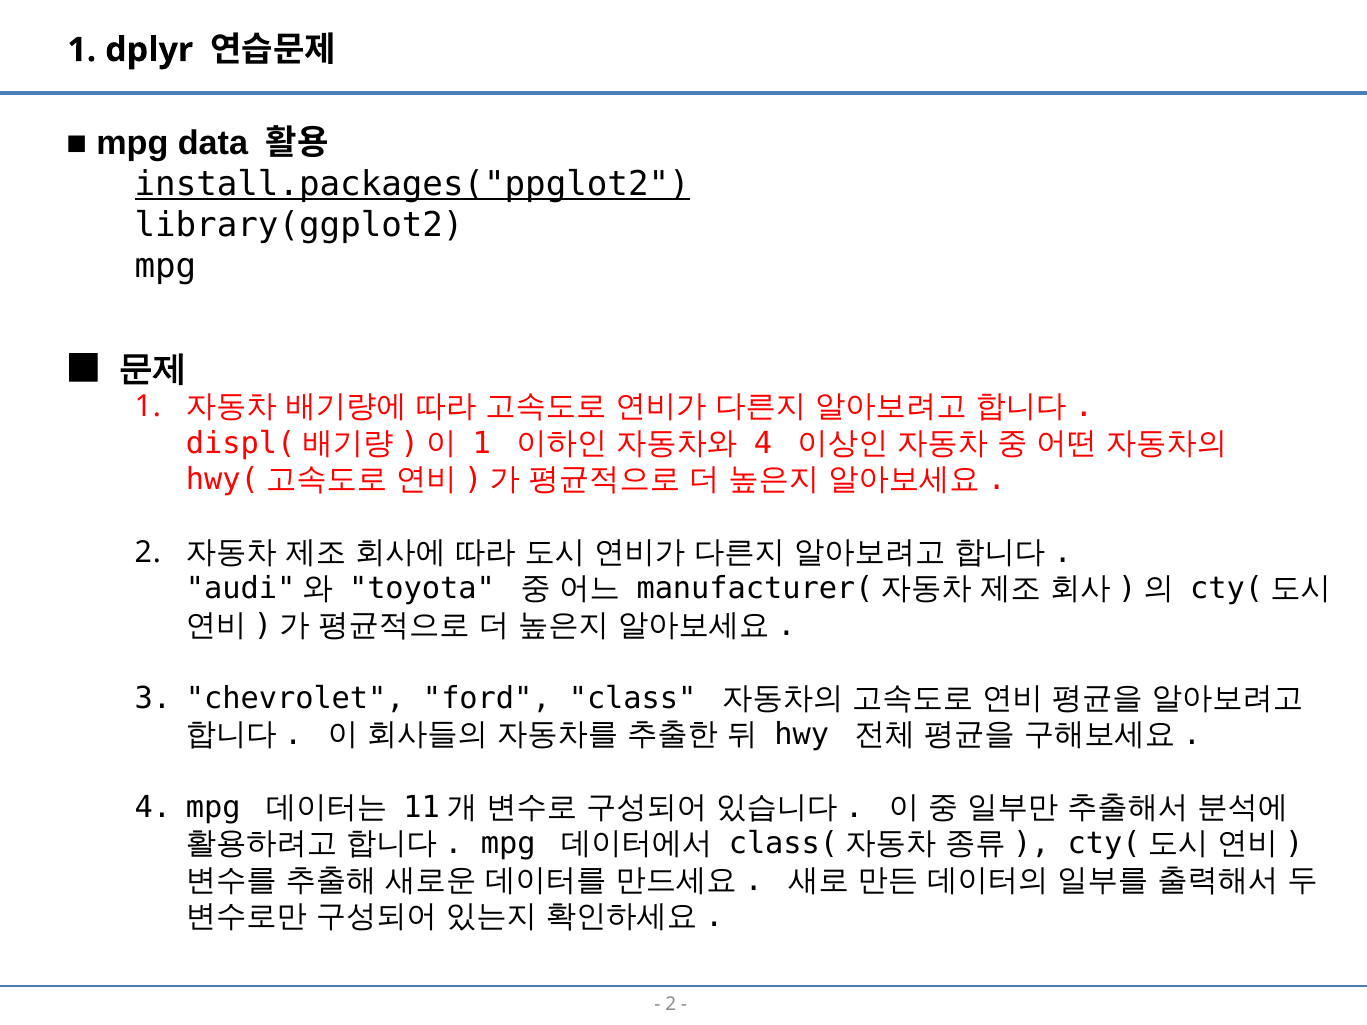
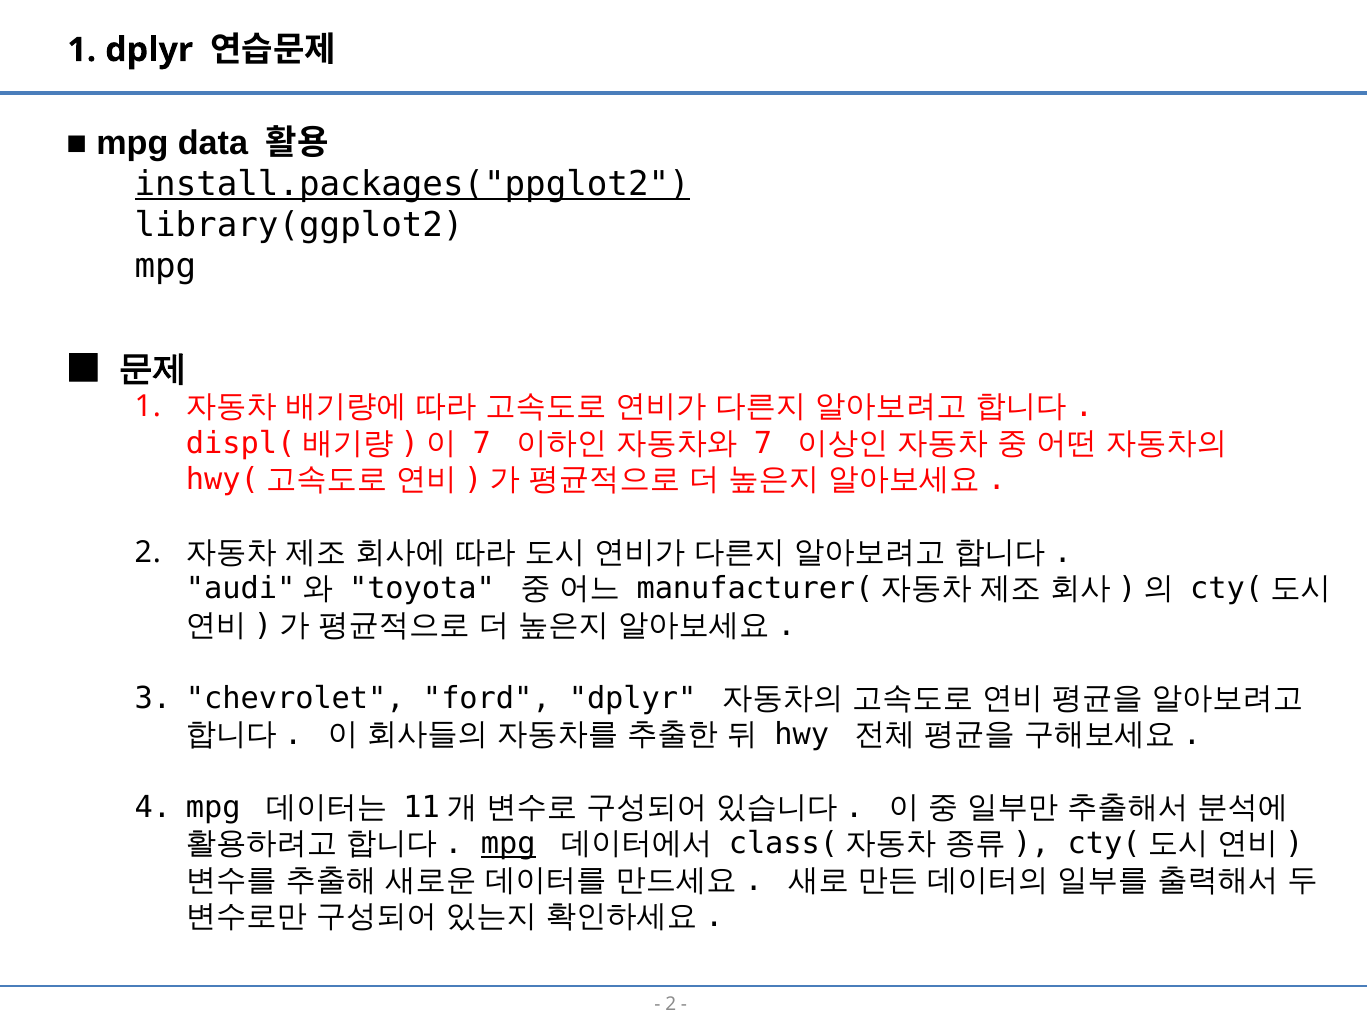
1 at (482, 443): 1 -> 7
4 at (763, 443): 4 -> 7
ford class: class -> dplyr
mpg at (508, 844) underline: none -> present
